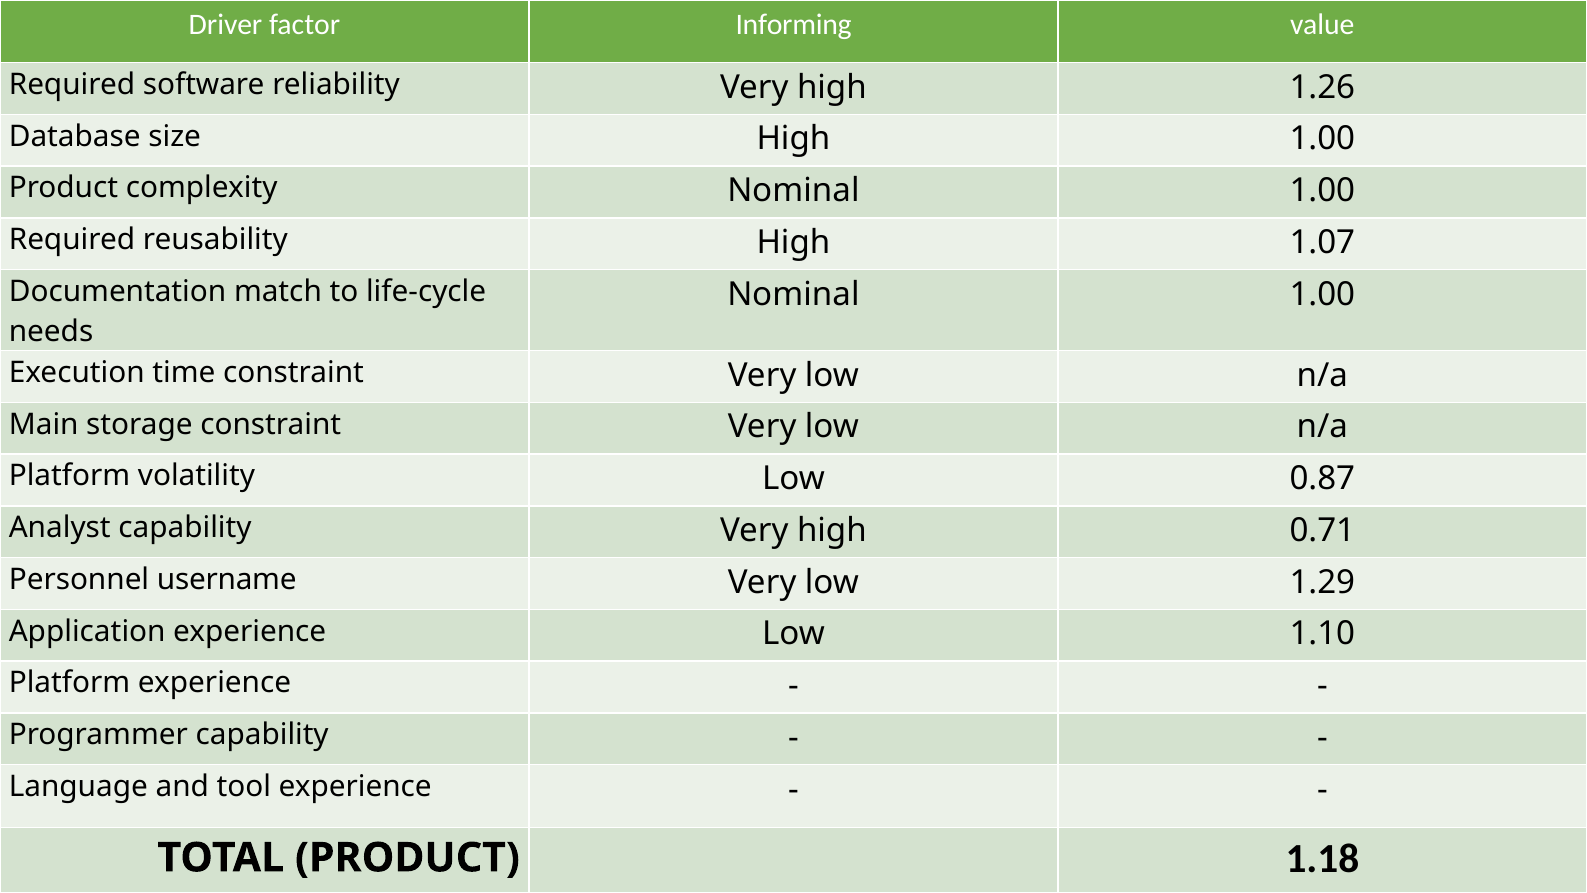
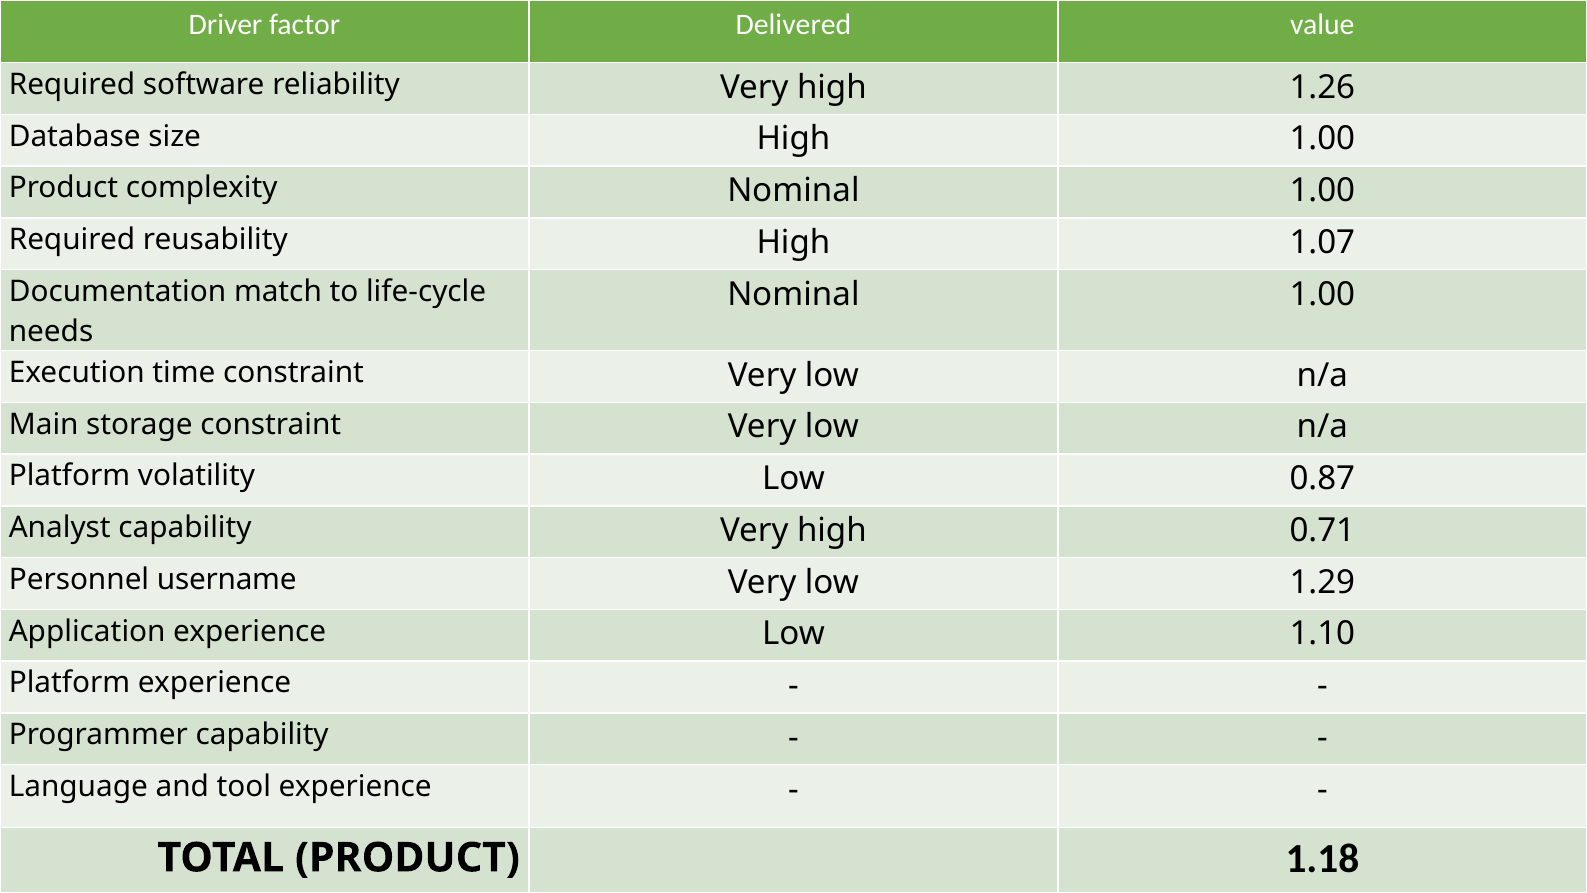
Informing: Informing -> Delivered
